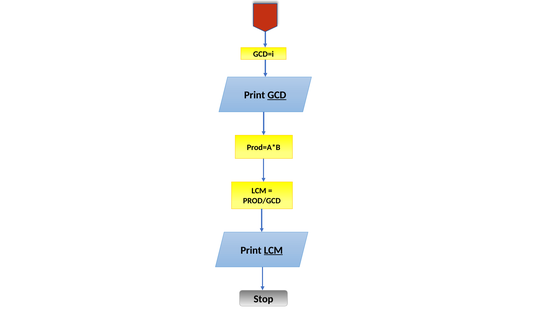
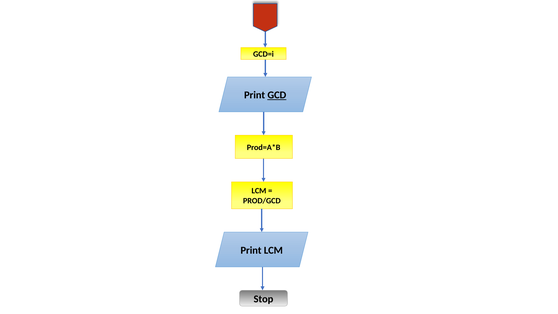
LCM at (273, 250) underline: present -> none
